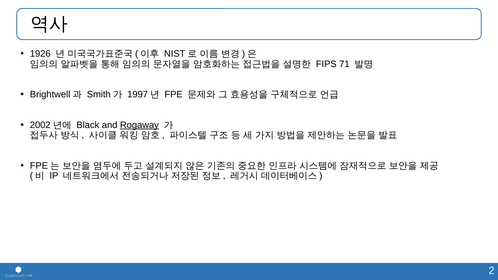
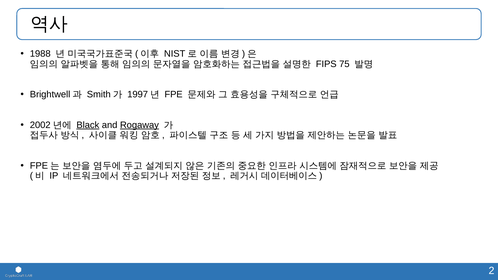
1926: 1926 -> 1988
71: 71 -> 75
Black underline: none -> present
